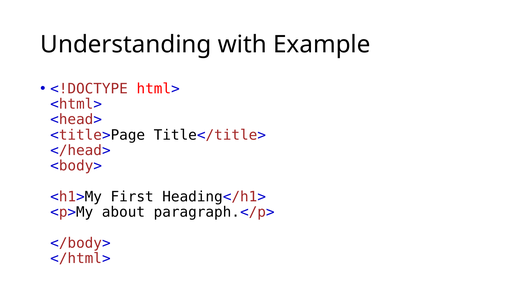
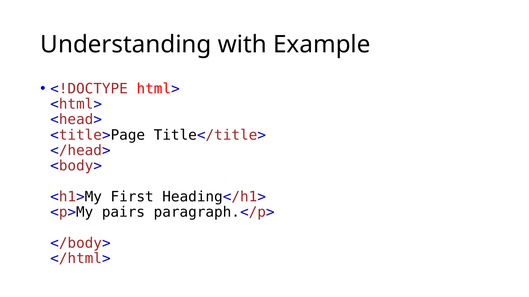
about: about -> pairs
